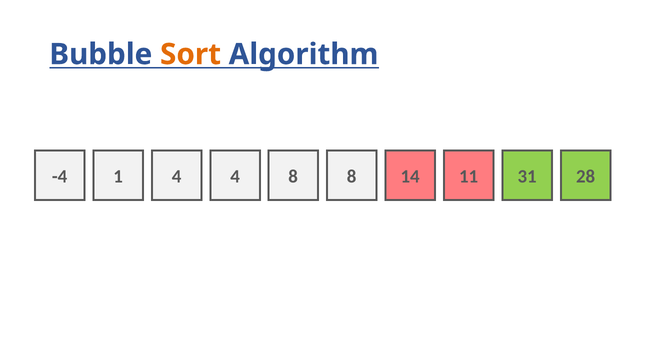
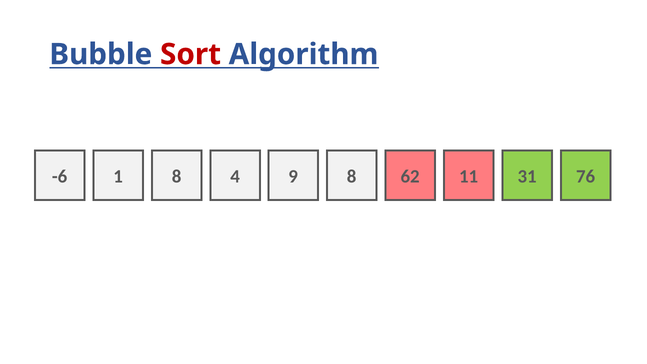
Sort colour: orange -> red
-4: -4 -> -6
1 4: 4 -> 8
4 8: 8 -> 9
14: 14 -> 62
28: 28 -> 76
